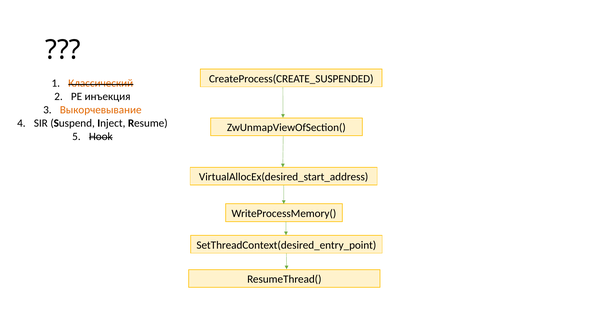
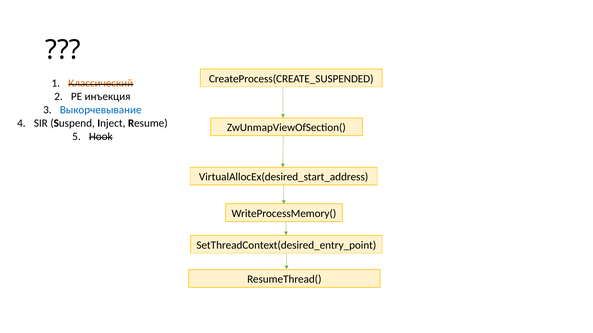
Выкорчевывание colour: orange -> blue
